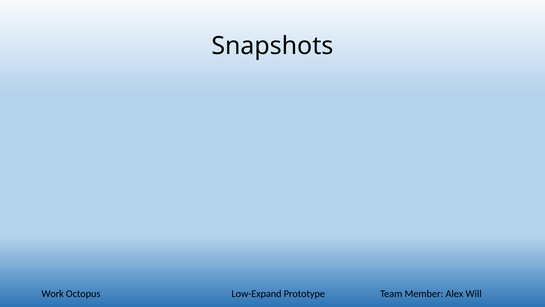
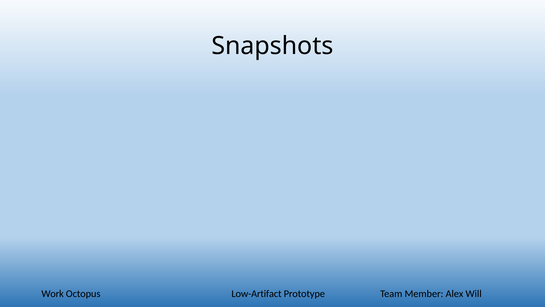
Low-Expand: Low-Expand -> Low-Artifact
